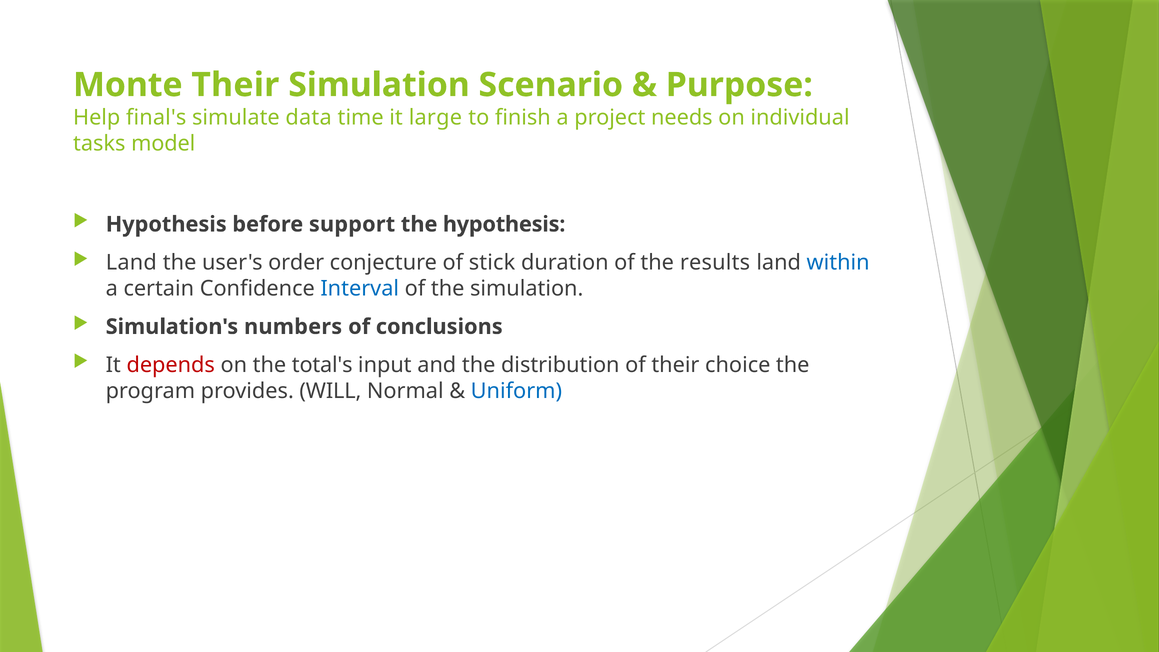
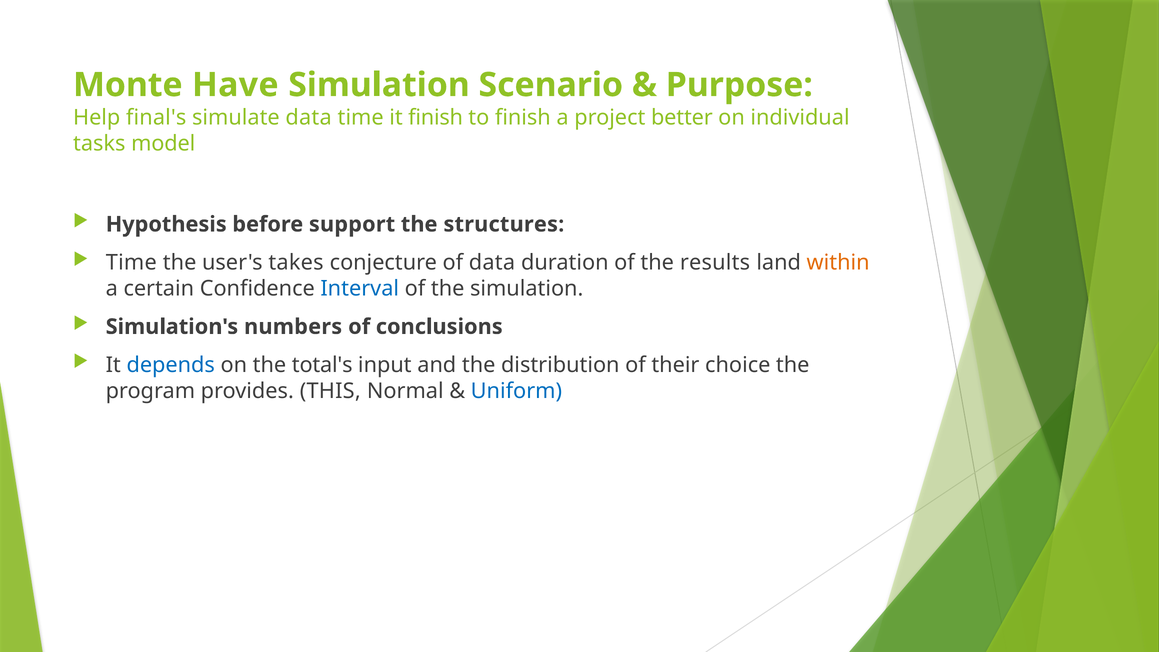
Monte Their: Their -> Have
it large: large -> finish
needs: needs -> better
the hypothesis: hypothesis -> structures
Land at (131, 262): Land -> Time
order: order -> takes
of stick: stick -> data
within colour: blue -> orange
depends colour: red -> blue
WILL: WILL -> THIS
